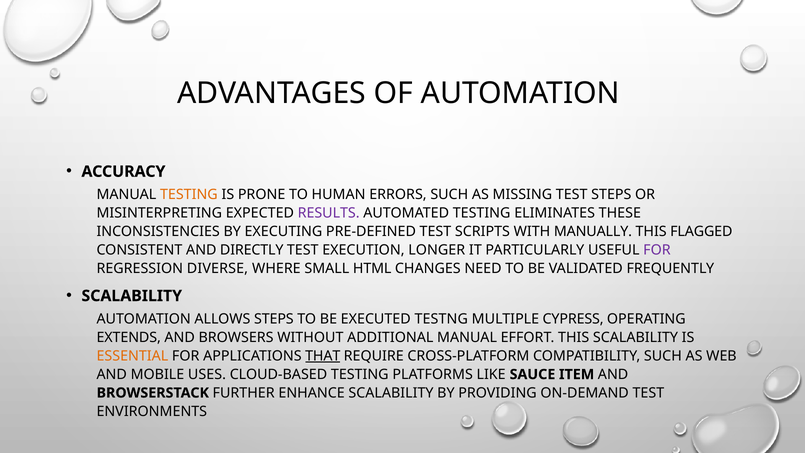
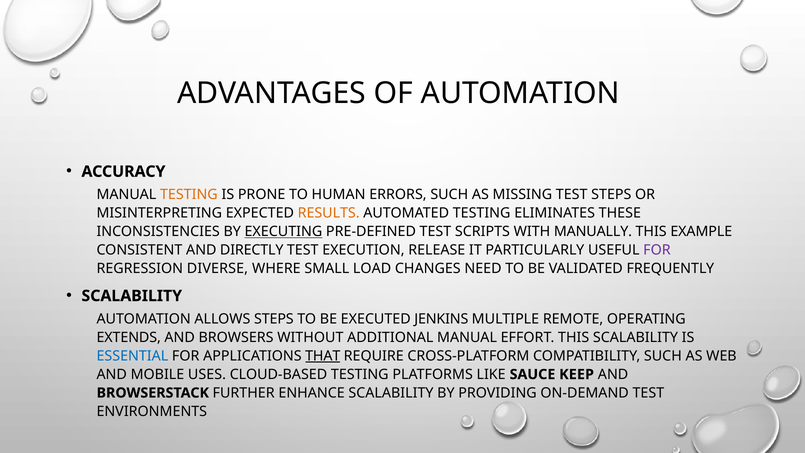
RESULTS colour: purple -> orange
EXECUTING underline: none -> present
FLAGGED: FLAGGED -> EXAMPLE
LONGER: LONGER -> RELEASE
HTML: HTML -> LOAD
TESTNG: TESTNG -> JENKINS
CYPRESS: CYPRESS -> REMOTE
ESSENTIAL colour: orange -> blue
ITEM: ITEM -> KEEP
